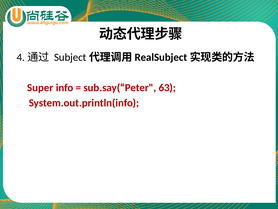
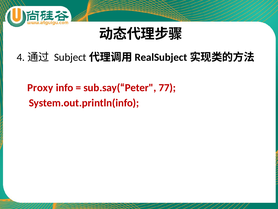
Super: Super -> Proxy
63: 63 -> 77
